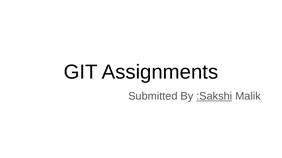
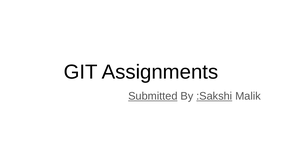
Submitted underline: none -> present
